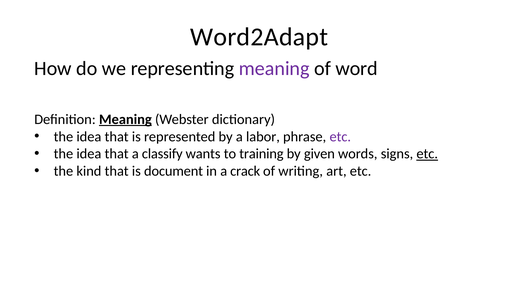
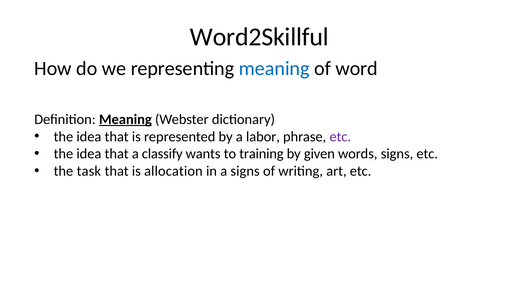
Word2Adapt: Word2Adapt -> Word2Skillful
meaning at (274, 68) colour: purple -> blue
etc at (427, 154) underline: present -> none
kind: kind -> task
document: document -> allocation
a crack: crack -> signs
